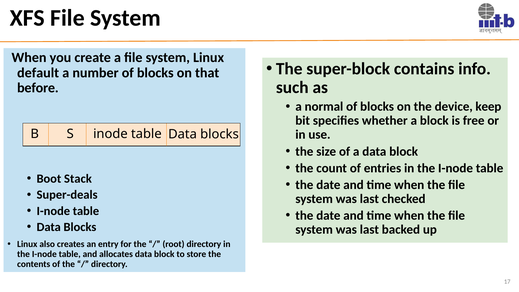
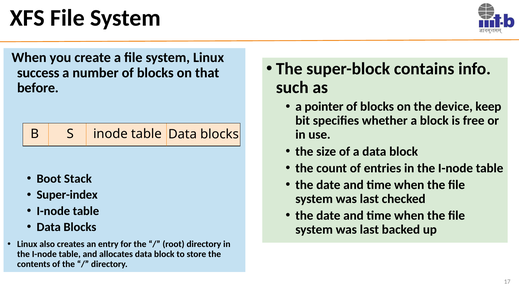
default: default -> success
normal: normal -> pointer
Super-deals: Super-deals -> Super-index
